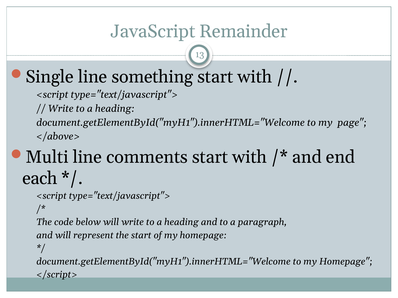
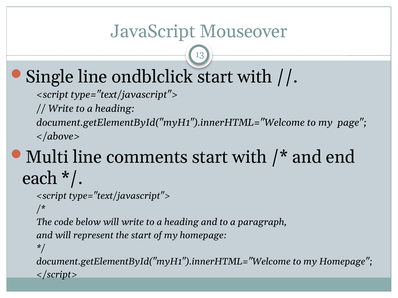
Remainder: Remainder -> Mouseover
something: something -> ondblclick
